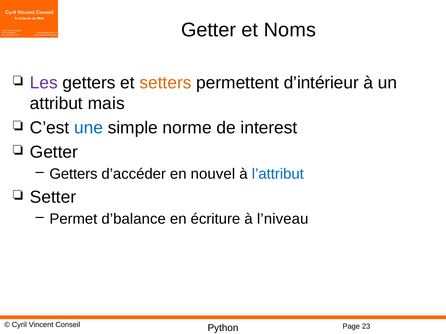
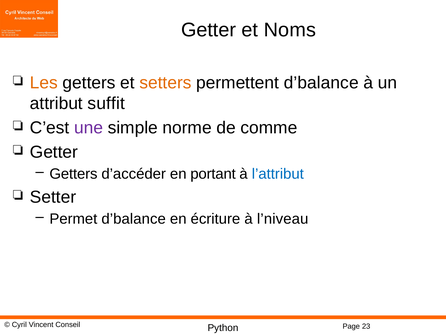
Les colour: purple -> orange
permettent d’intérieur: d’intérieur -> d’balance
mais: mais -> suffit
une colour: blue -> purple
interest: interest -> comme
nouvel: nouvel -> portant
